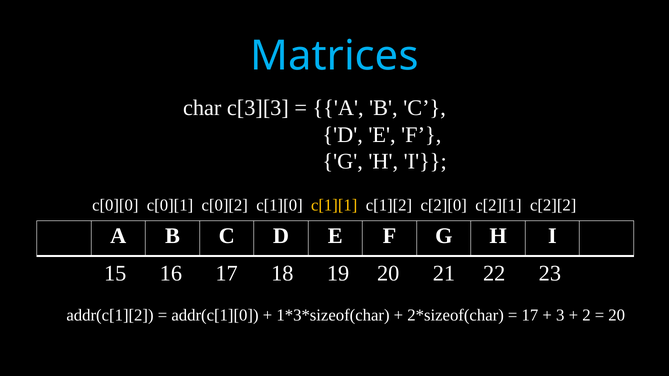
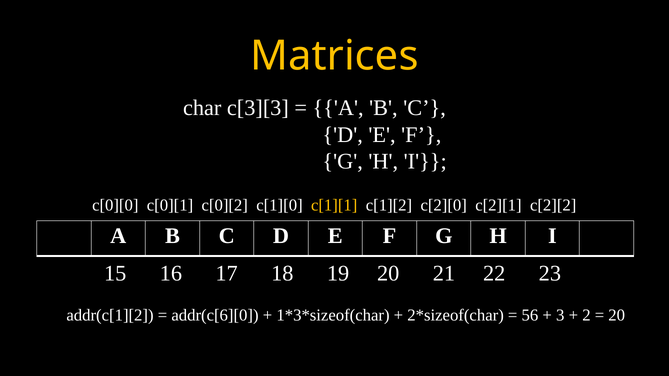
Matrices colour: light blue -> yellow
addr(c[1][0: addr(c[1][0 -> addr(c[6][0
17 at (530, 316): 17 -> 56
